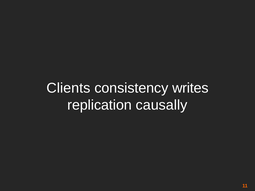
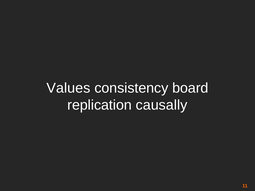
Clients: Clients -> Values
writes: writes -> board
